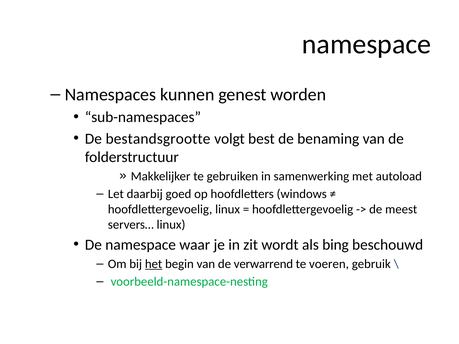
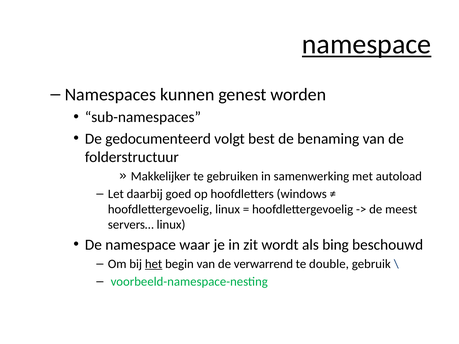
namespace at (367, 44) underline: none -> present
bestandsgrootte: bestandsgrootte -> gedocumenteerd
voeren: voeren -> double
